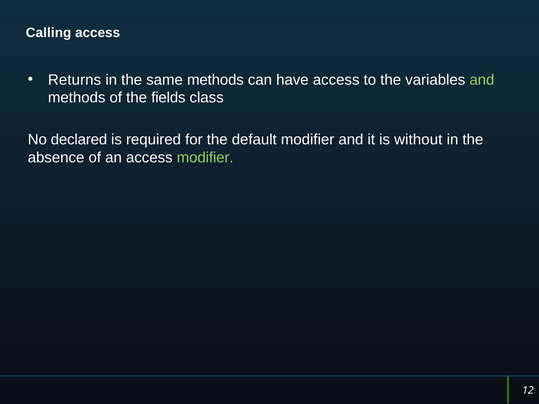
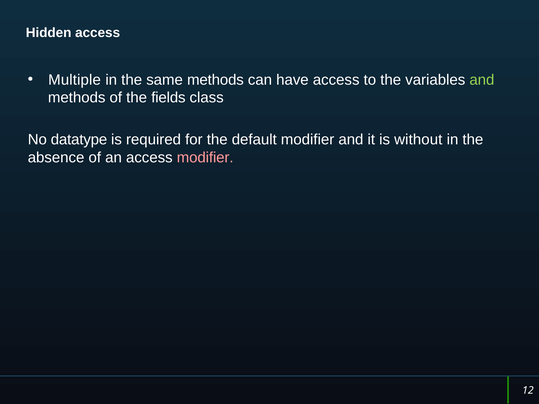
Calling: Calling -> Hidden
Returns: Returns -> Multiple
declared: declared -> datatype
modifier at (205, 158) colour: light green -> pink
